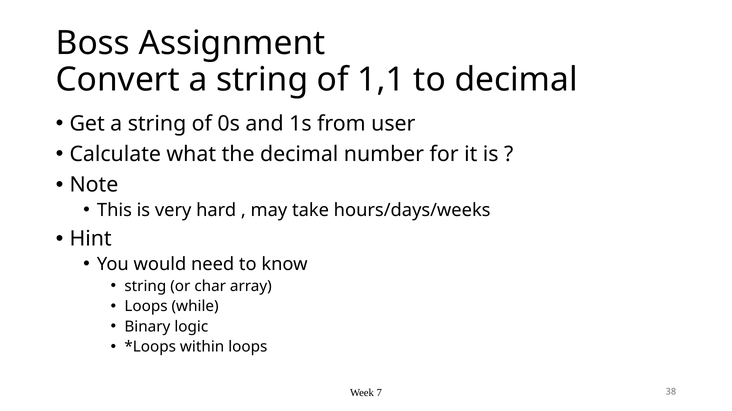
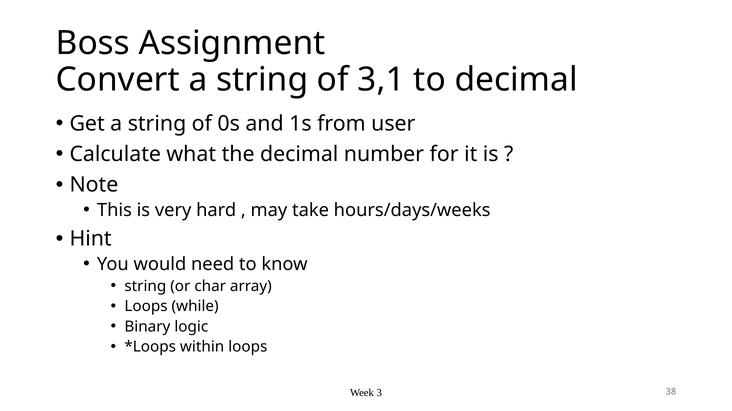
1,1: 1,1 -> 3,1
7: 7 -> 3
